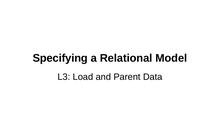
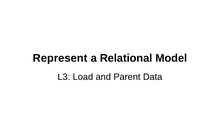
Specifying: Specifying -> Represent
